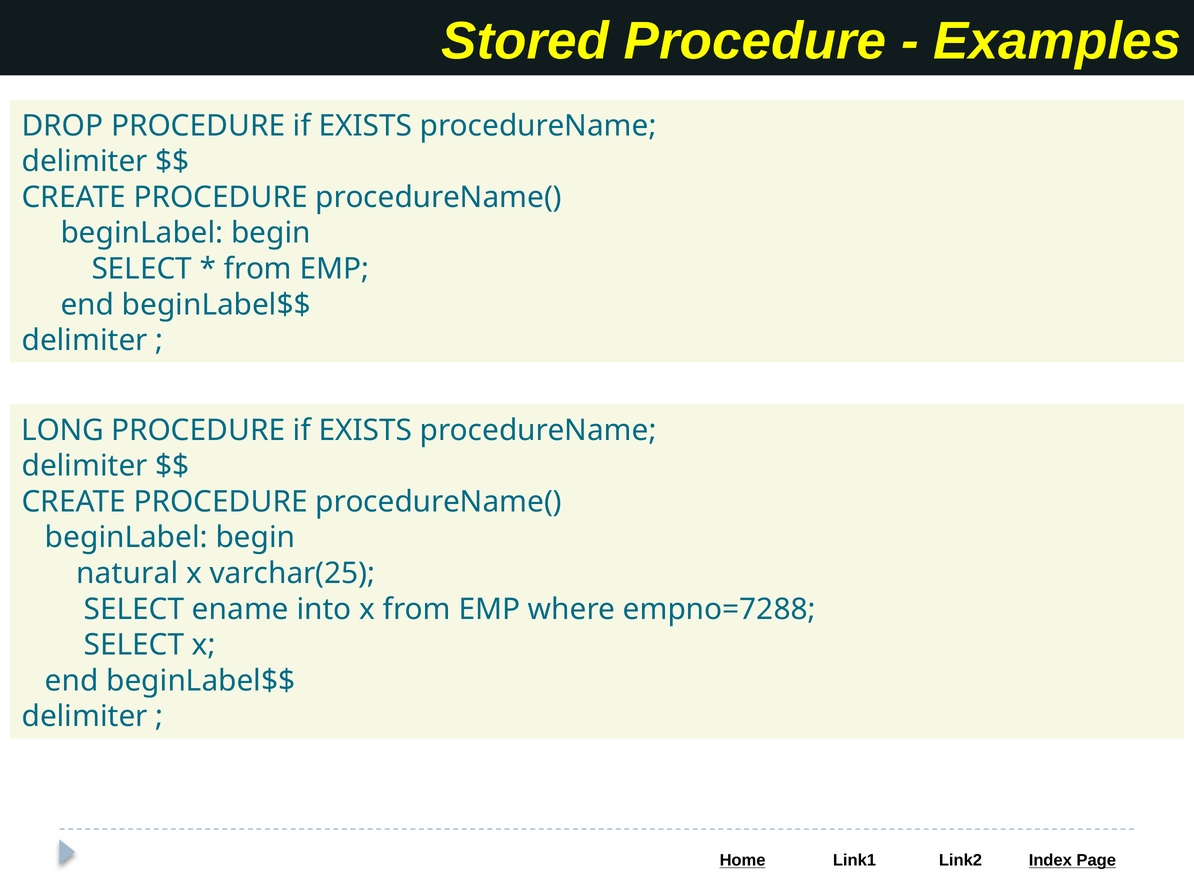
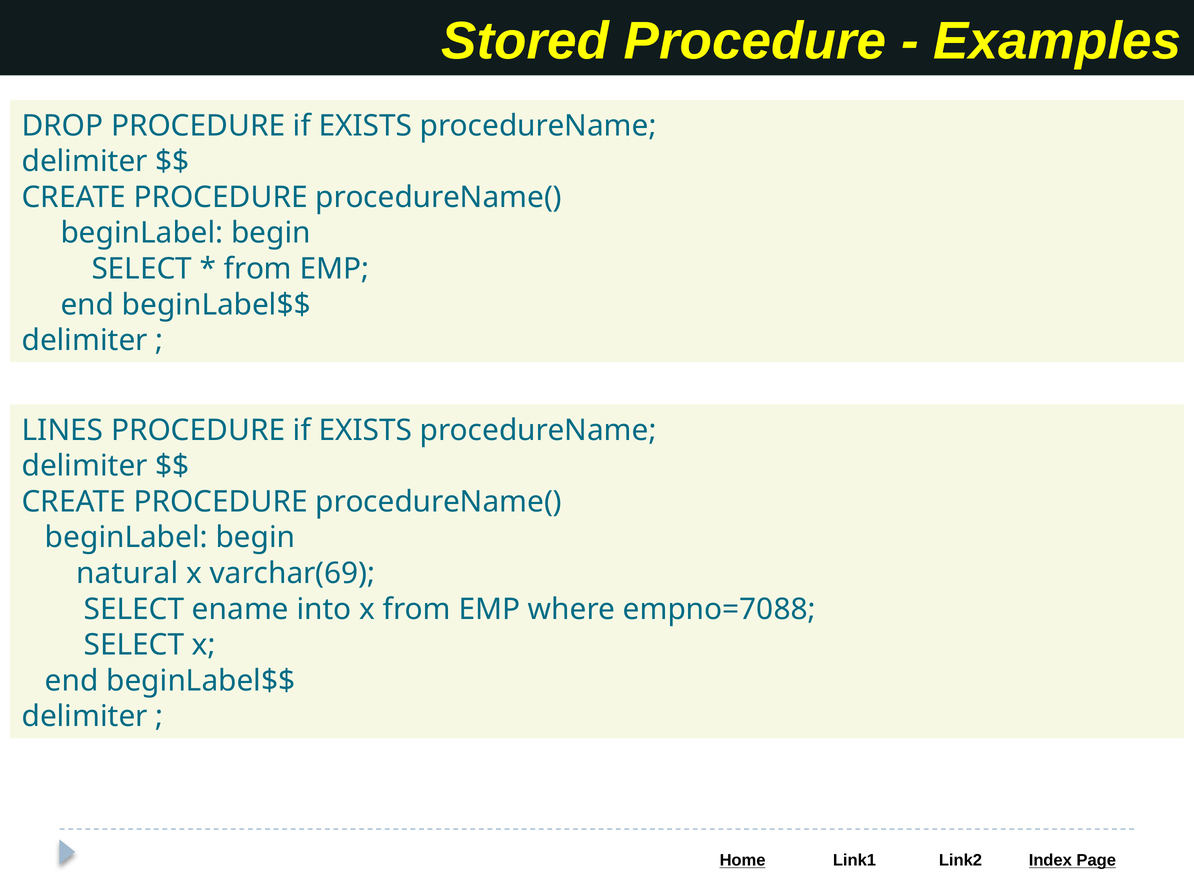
LONG: LONG -> LINES
varchar(25: varchar(25 -> varchar(69
empno=7288: empno=7288 -> empno=7088
